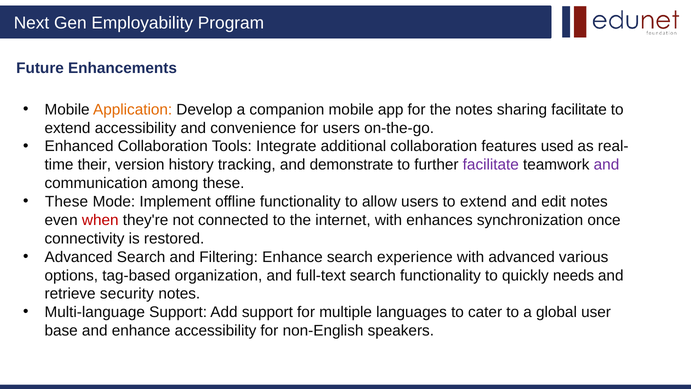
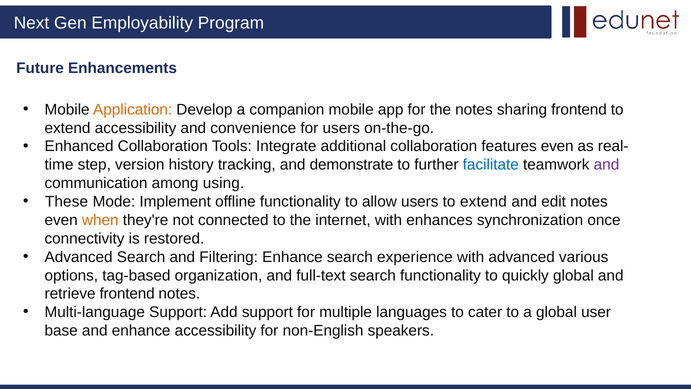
sharing facilitate: facilitate -> frontend
features used: used -> even
their: their -> step
facilitate at (491, 165) colour: purple -> blue
among these: these -> using
when colour: red -> orange
quickly needs: needs -> global
retrieve security: security -> frontend
